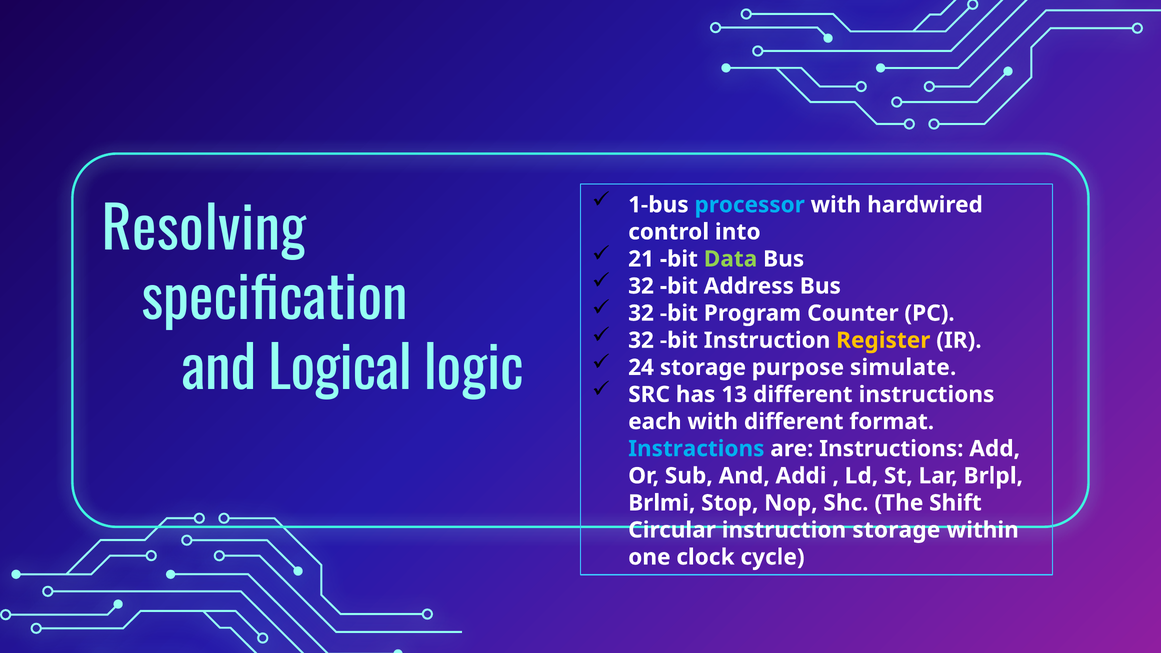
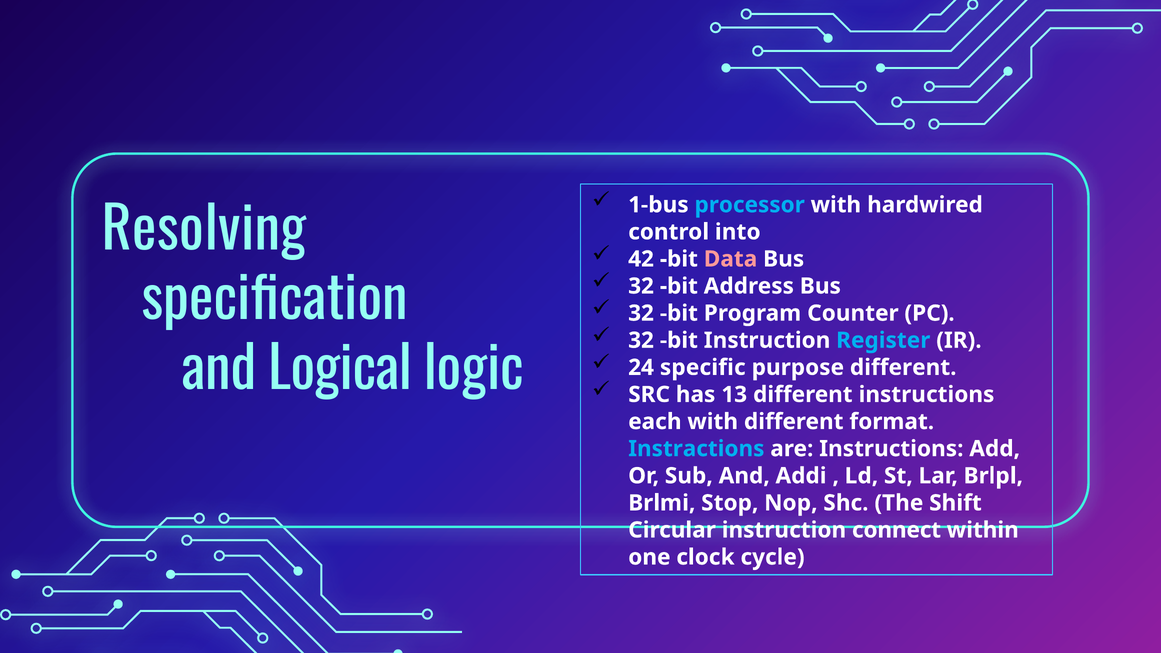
21: 21 -> 42
Data colour: light green -> pink
Register colour: yellow -> light blue
24 storage: storage -> specific
purpose simulate: simulate -> different
instruction storage: storage -> connect
